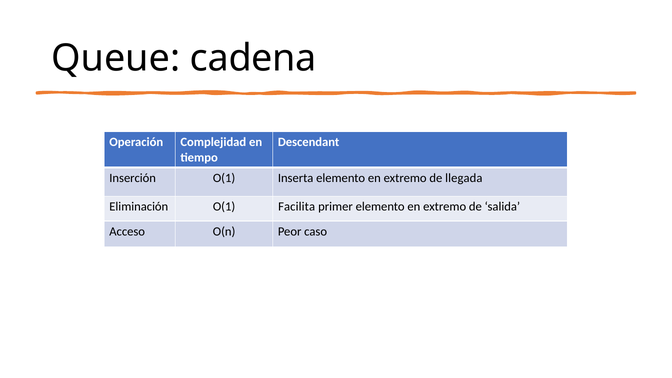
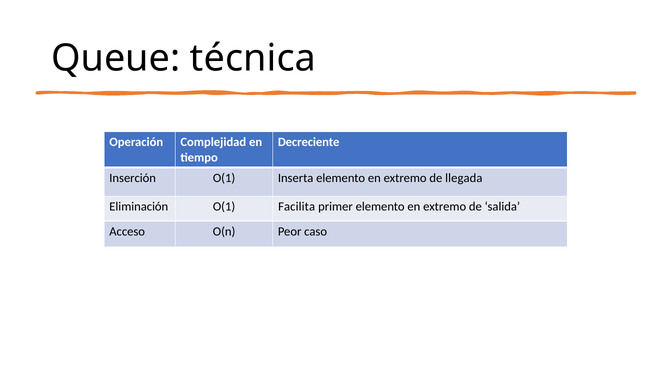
cadena: cadena -> técnica
Descendant: Descendant -> Decreciente
